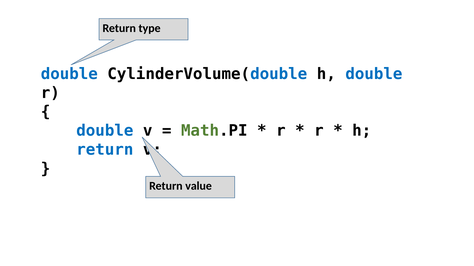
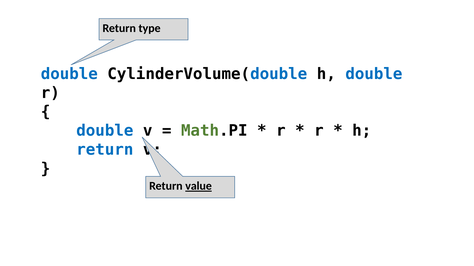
value underline: none -> present
